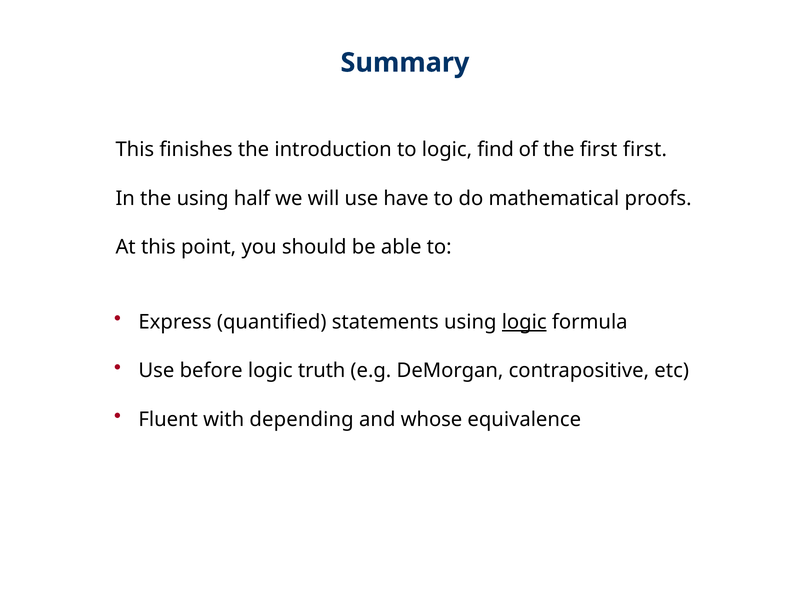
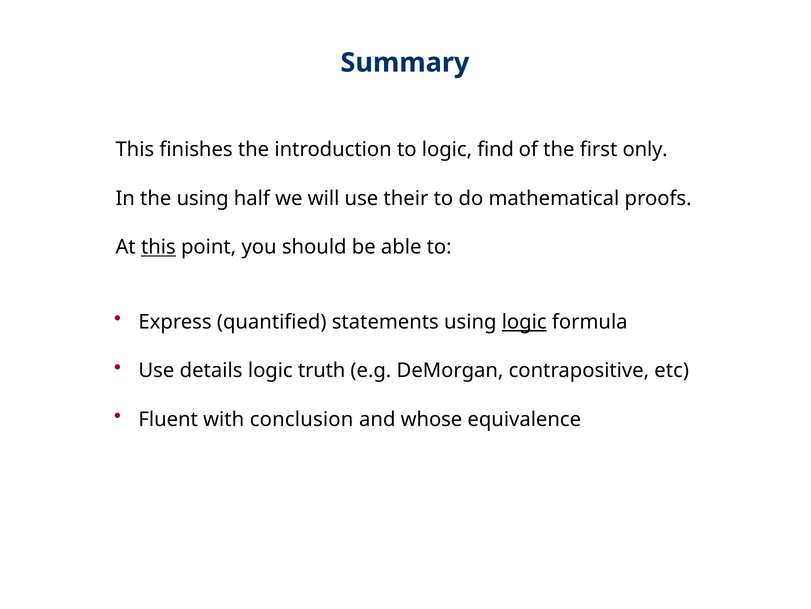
first first: first -> only
have: have -> their
this at (158, 247) underline: none -> present
before: before -> details
depending: depending -> conclusion
